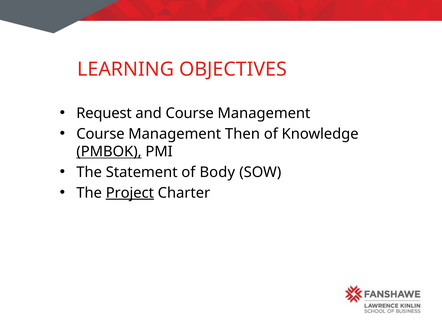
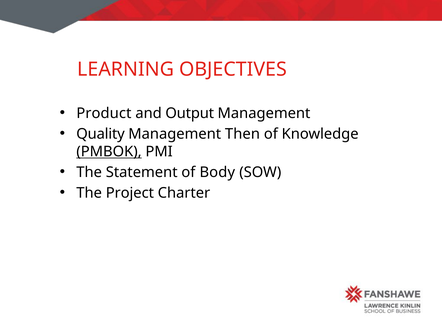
Request: Request -> Product
and Course: Course -> Output
Course at (100, 134): Course -> Quality
Project underline: present -> none
